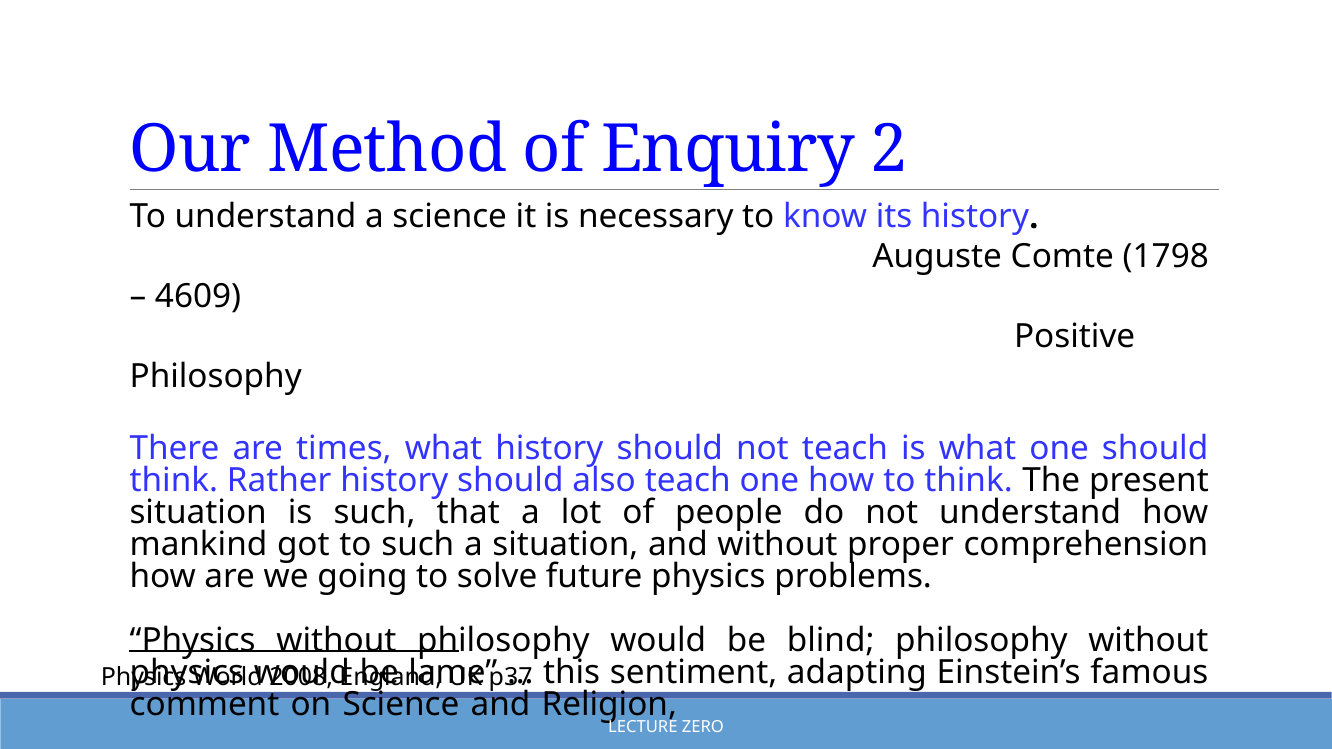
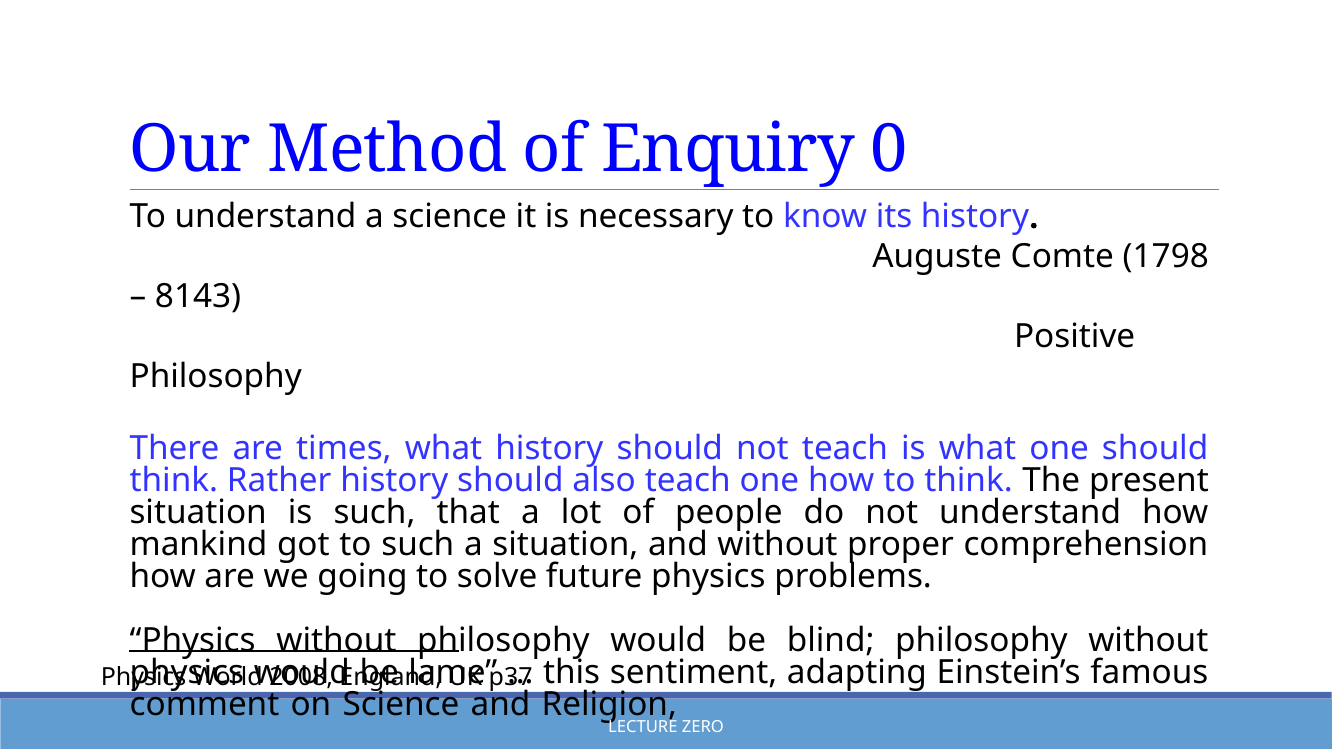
2: 2 -> 0
4609: 4609 -> 8143
